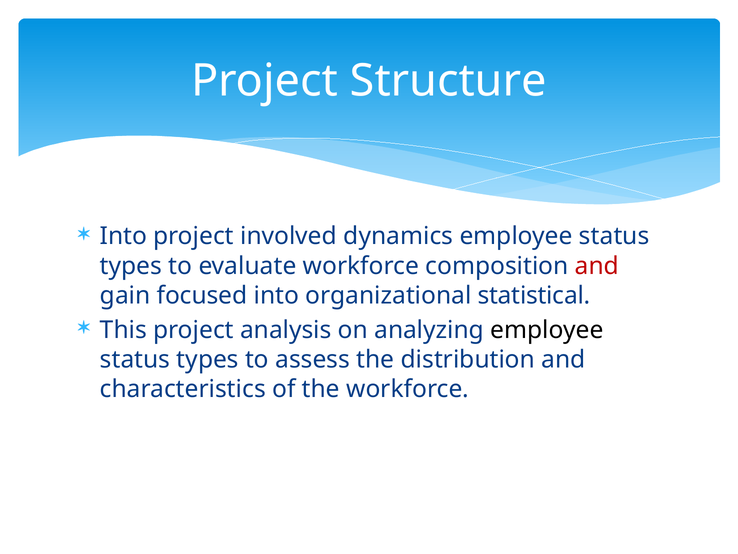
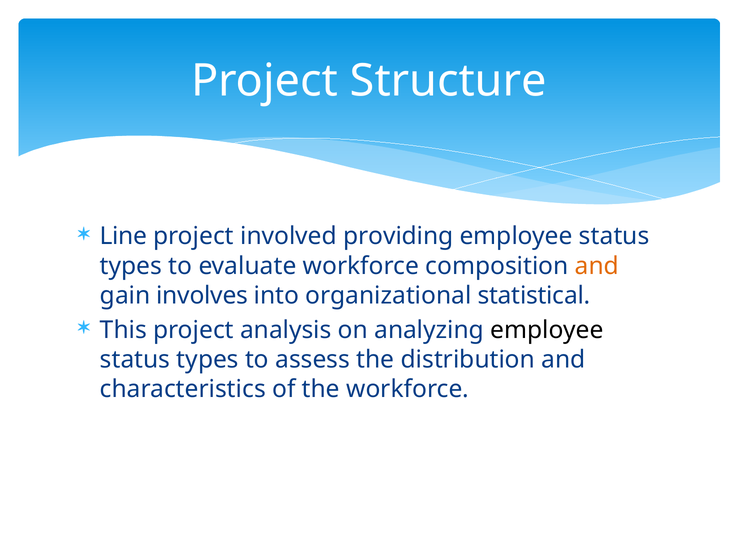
Into at (123, 236): Into -> Line
dynamics: dynamics -> providing
and at (597, 266) colour: red -> orange
focused: focused -> involves
